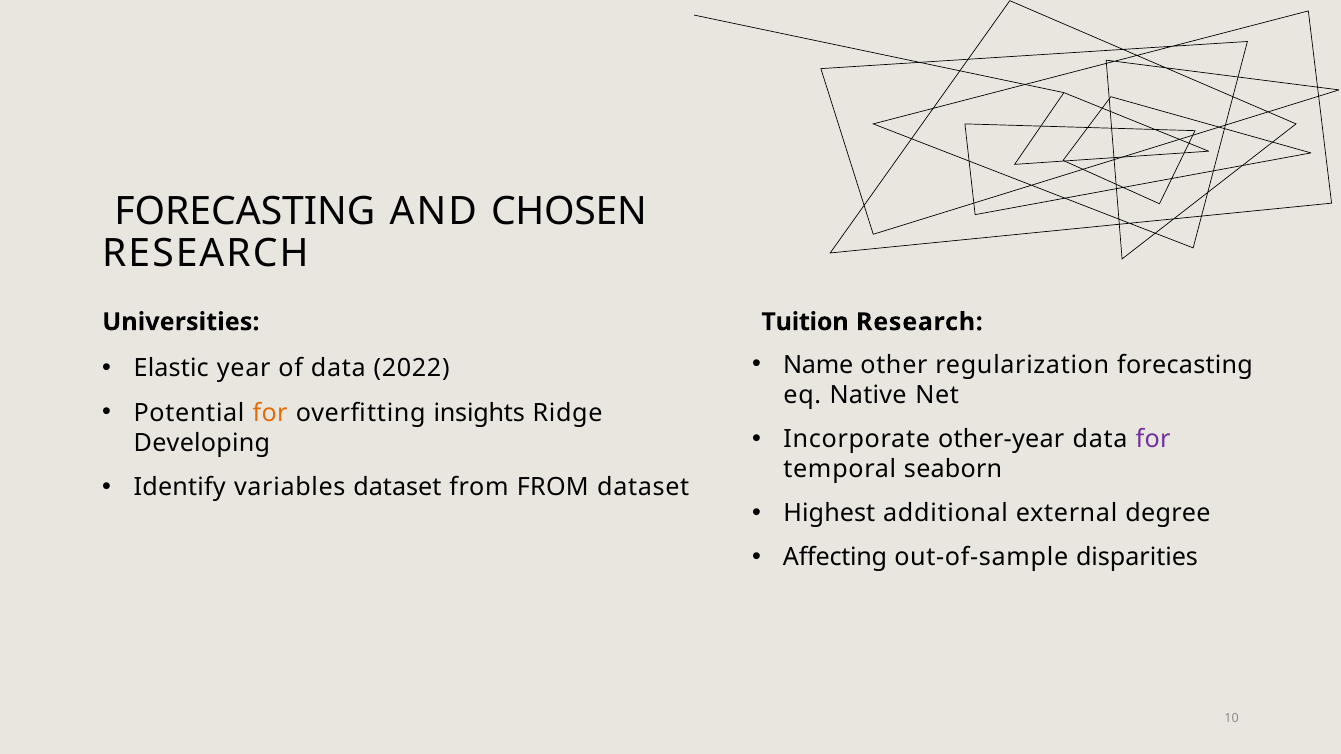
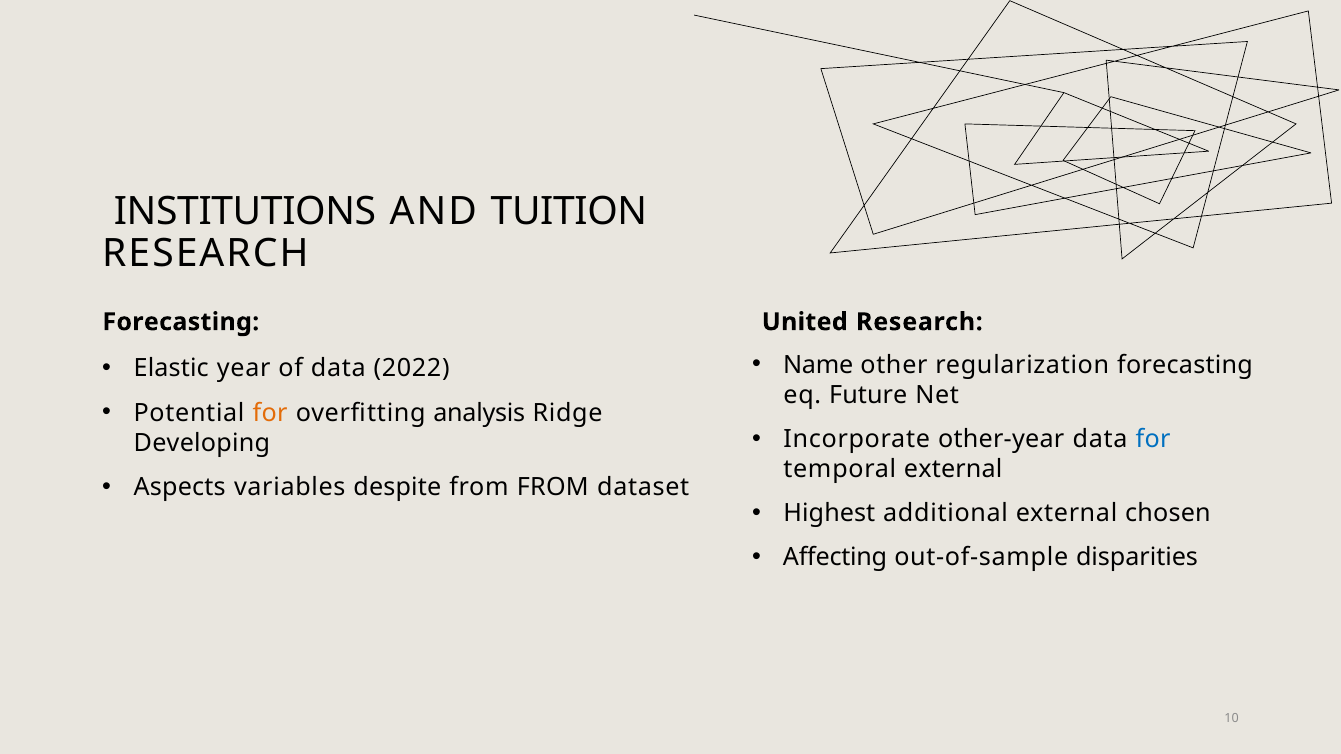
FORECASTING at (245, 211): FORECASTING -> INSTITUTIONS
CHOSEN: CHOSEN -> TUITION
Universities at (181, 322): Universities -> Forecasting
Tuition: Tuition -> United
Native: Native -> Future
insights: insights -> analysis
for at (1153, 439) colour: purple -> blue
temporal seaborn: seaborn -> external
Identify: Identify -> Aspects
variables dataset: dataset -> despite
degree: degree -> chosen
